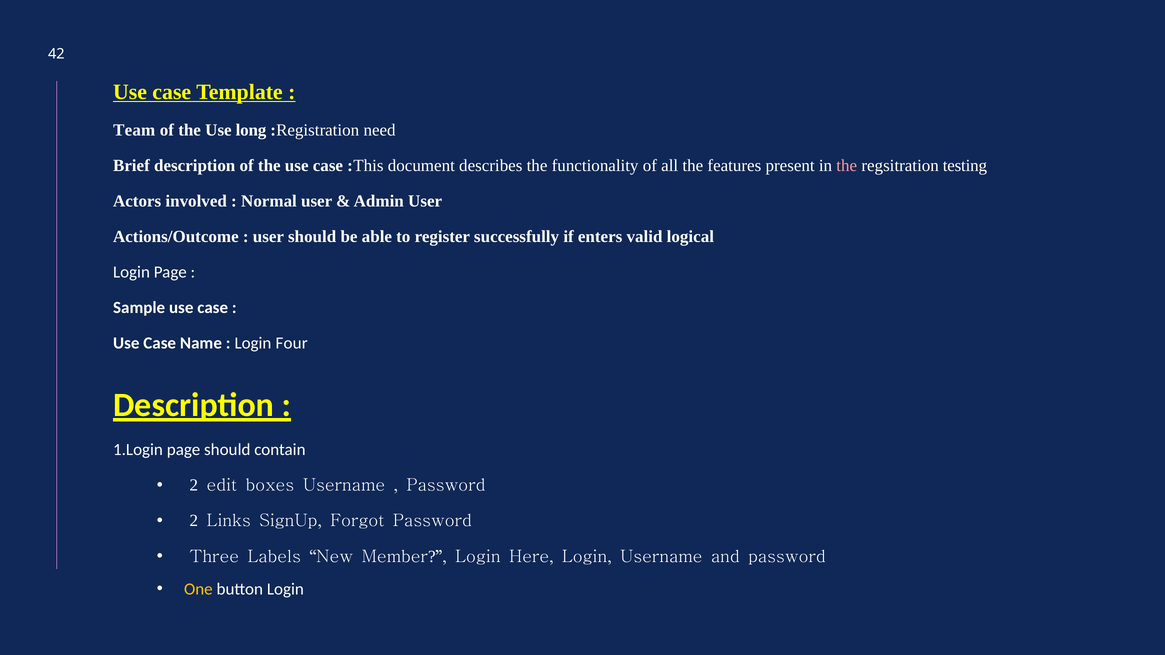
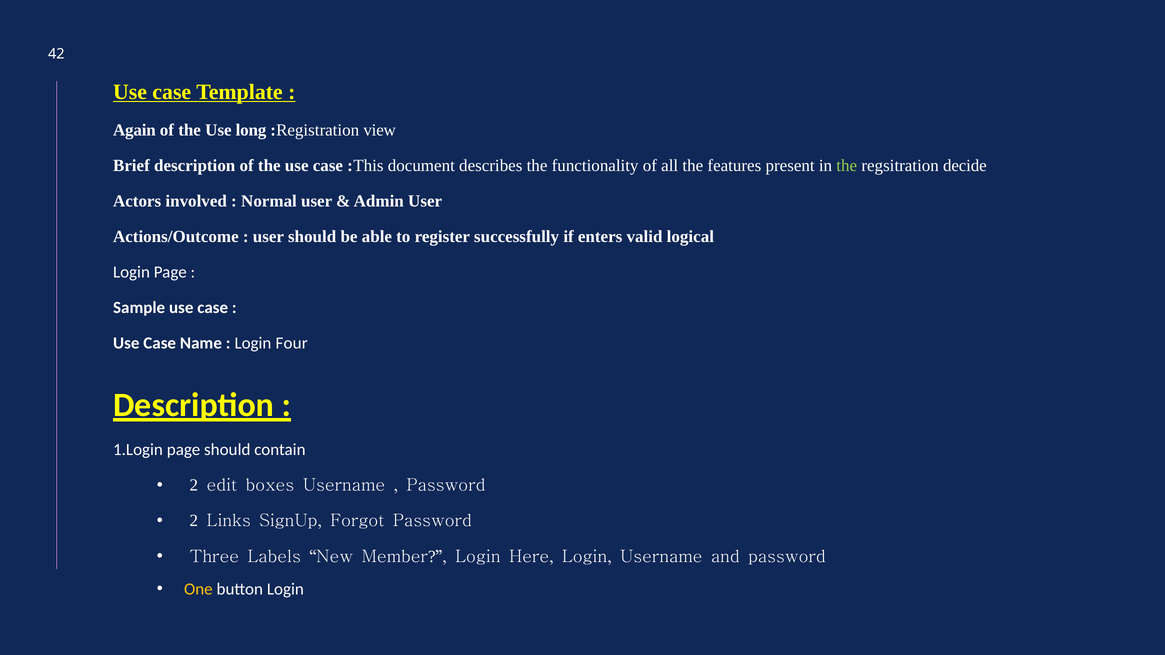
Team: Team -> Again
need: need -> view
the at (847, 166) colour: pink -> light green
testing: testing -> decide
